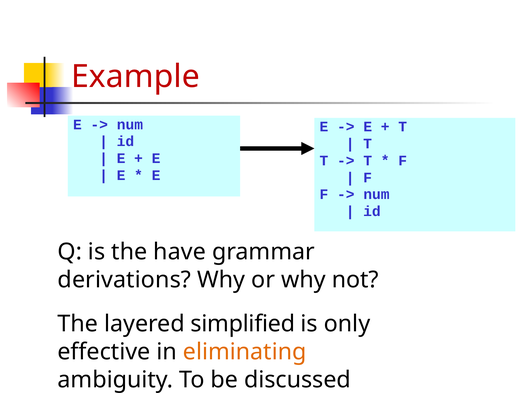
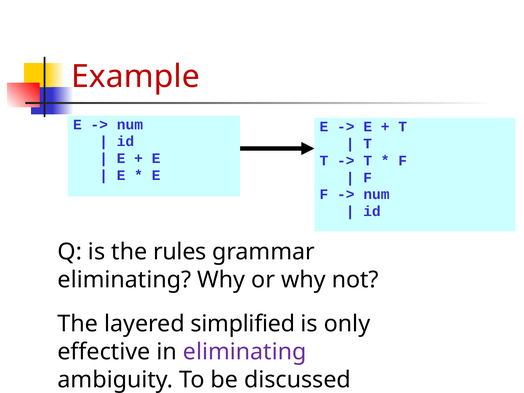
have: have -> rules
derivations at (124, 280): derivations -> eliminating
eliminating at (245, 352) colour: orange -> purple
